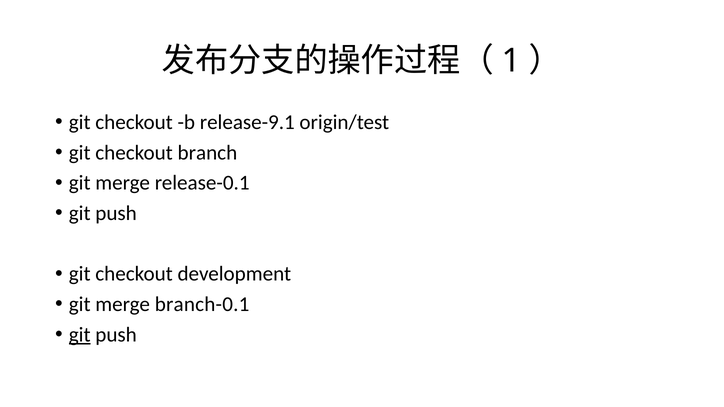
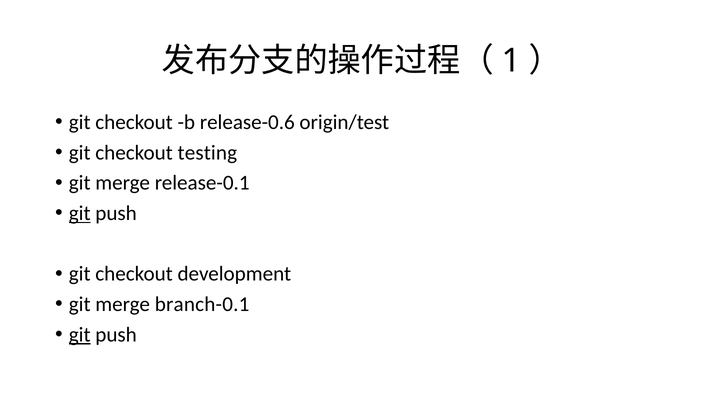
release-9.1: release-9.1 -> release-0.6
branch: branch -> testing
git at (80, 213) underline: none -> present
